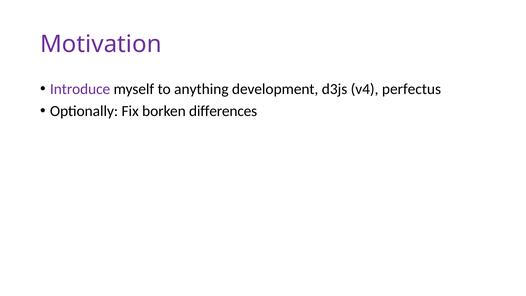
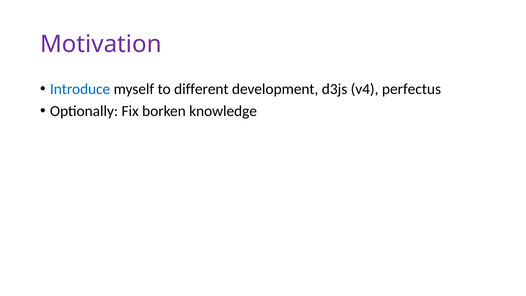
Introduce colour: purple -> blue
anything: anything -> different
differences: differences -> knowledge
